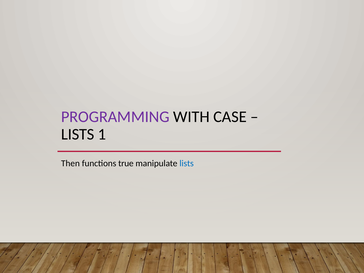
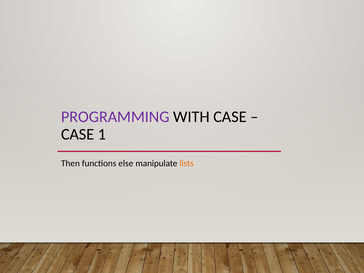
LISTS at (78, 134): LISTS -> CASE
true: true -> else
lists at (187, 163) colour: blue -> orange
